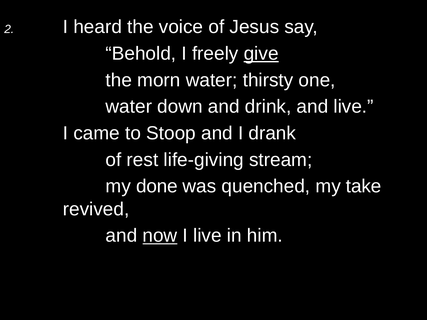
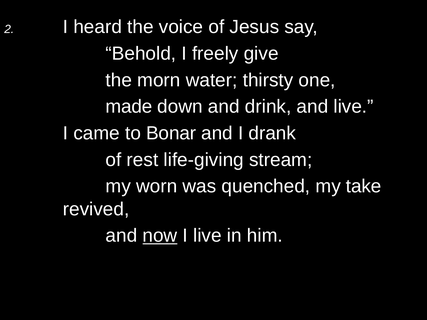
give underline: present -> none
water at (129, 107): water -> made
Stoop: Stoop -> Bonar
done: done -> worn
